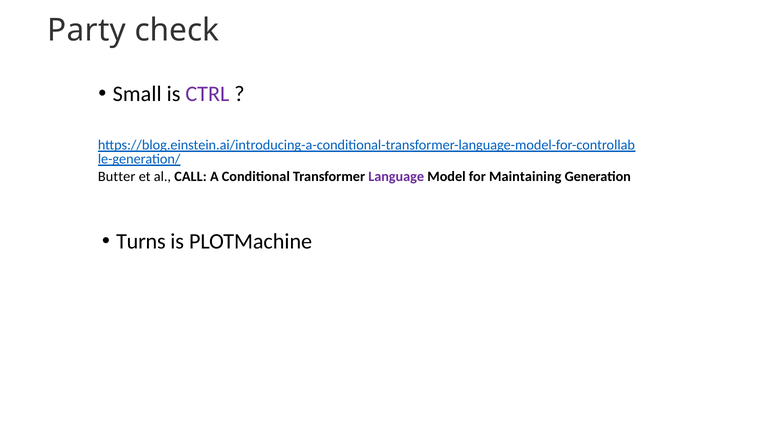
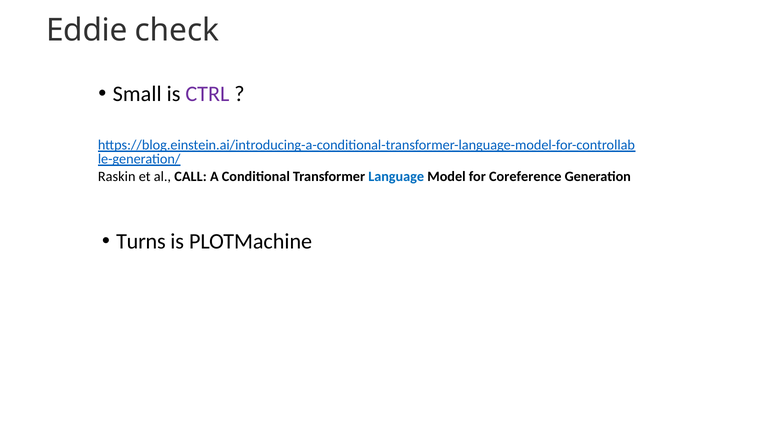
Party: Party -> Eddie
Butter: Butter -> Raskin
Language colour: purple -> blue
Maintaining: Maintaining -> Coreference
